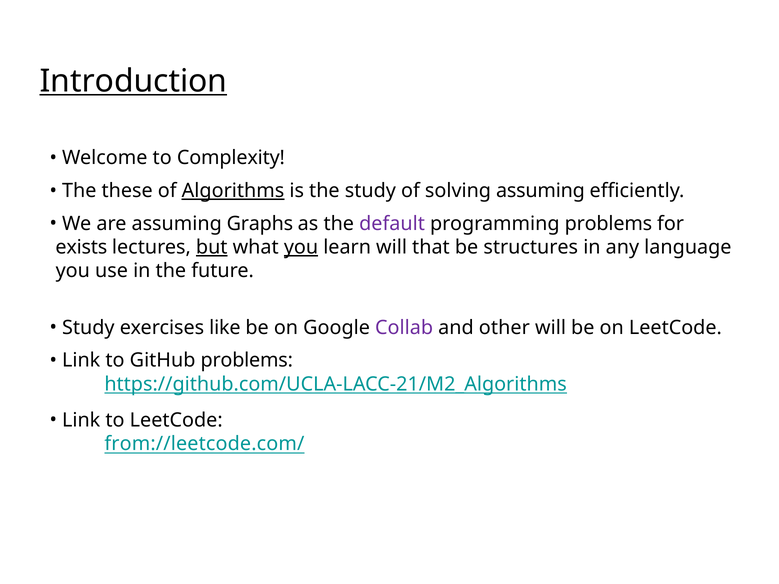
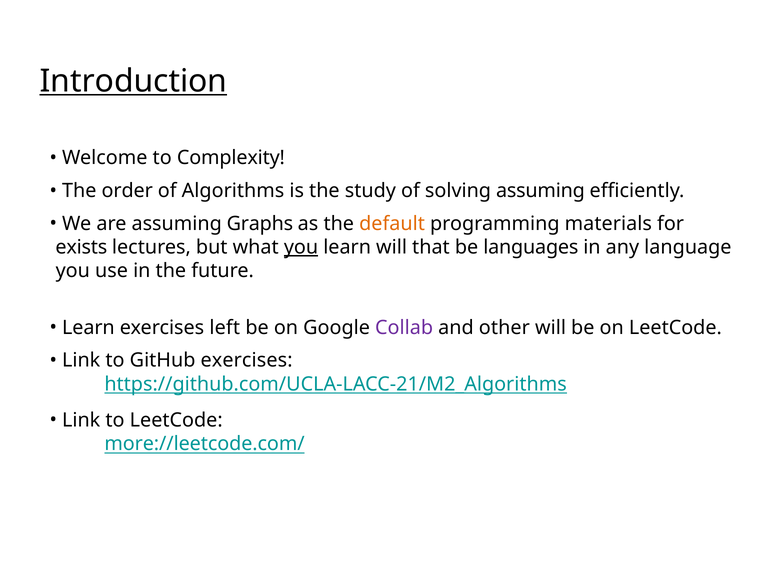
these: these -> order
Algorithms underline: present -> none
default colour: purple -> orange
programming problems: problems -> materials
but underline: present -> none
structures: structures -> languages
Study at (88, 328): Study -> Learn
like: like -> left
GitHub problems: problems -> exercises
from://leetcode.com/: from://leetcode.com/ -> more://leetcode.com/
